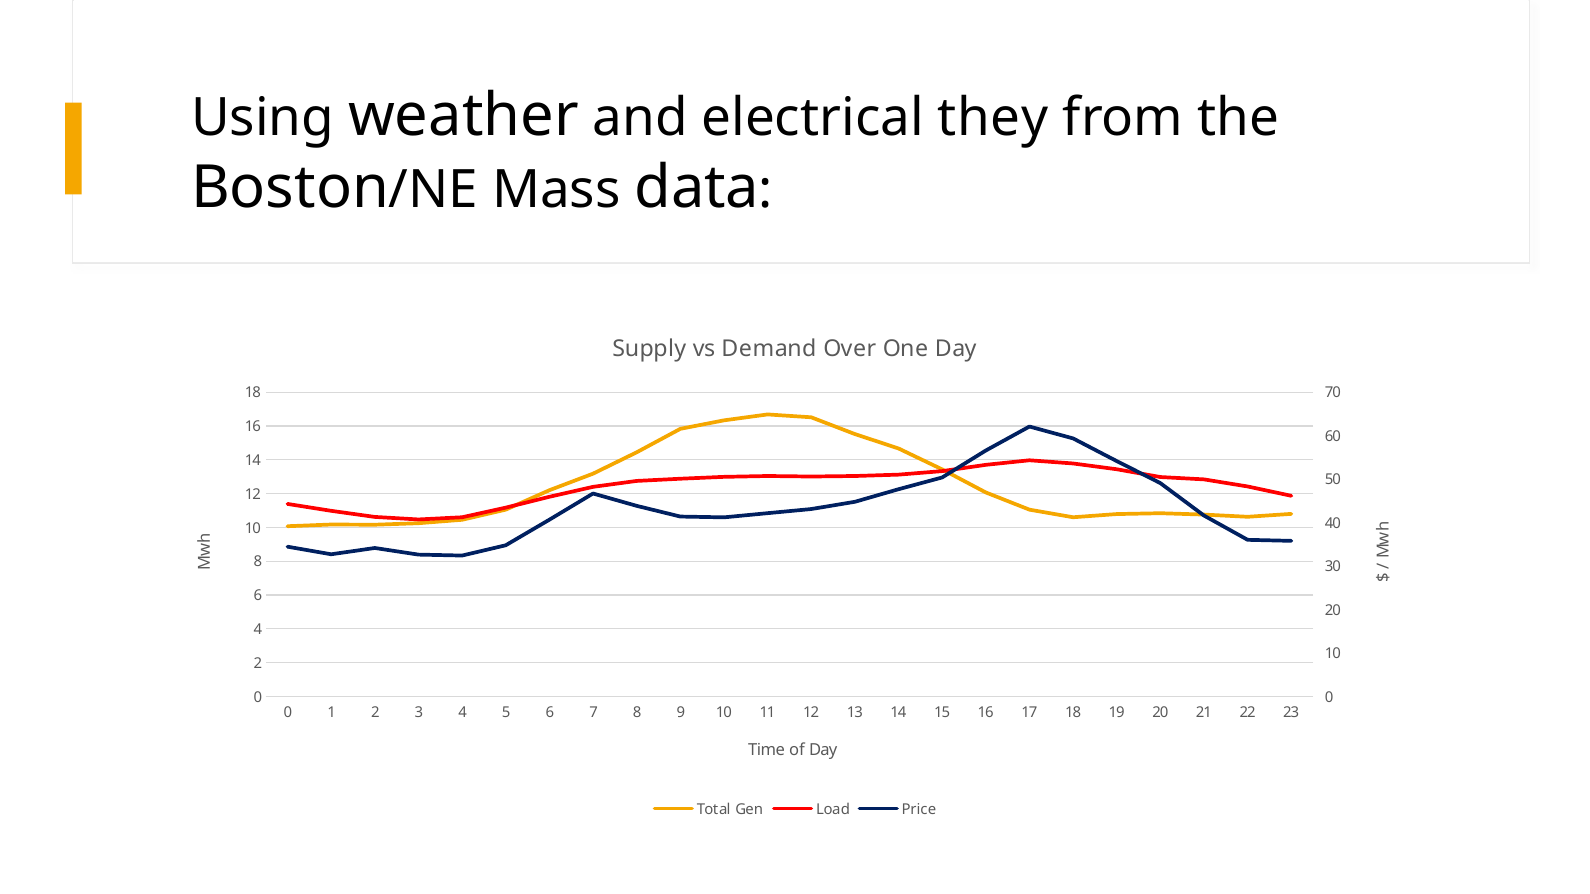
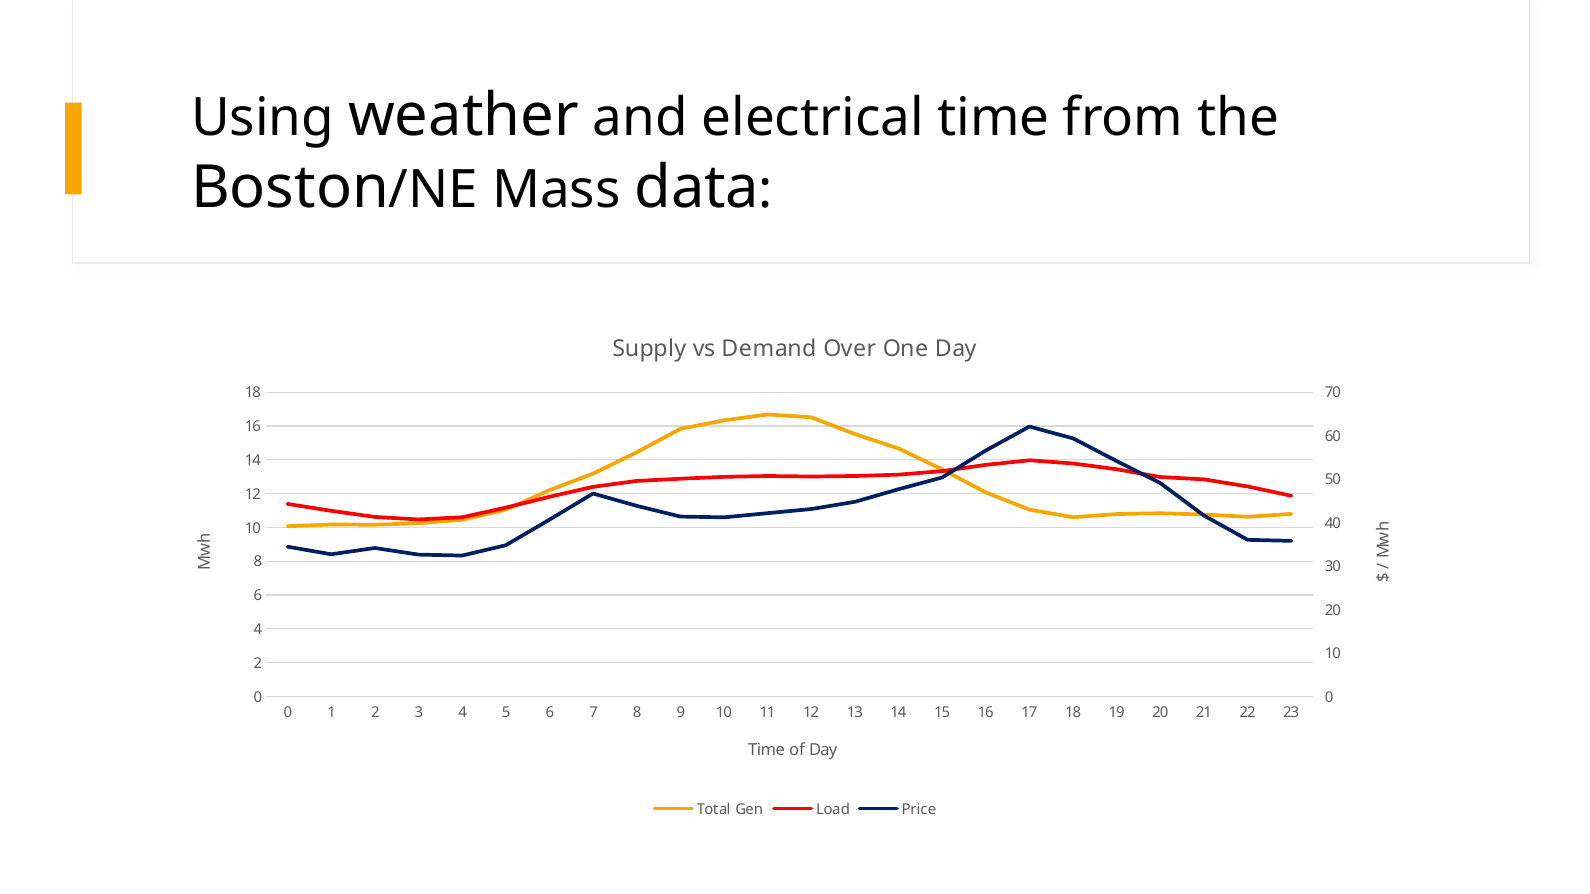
electrical they: they -> time
